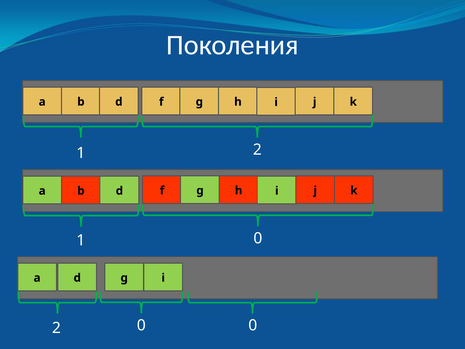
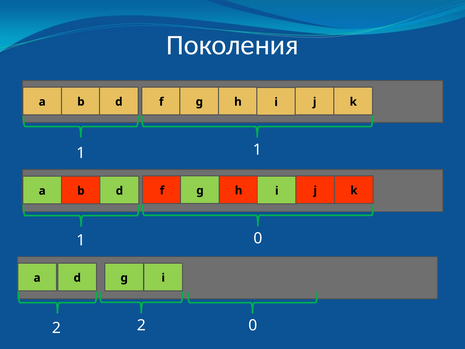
1 2: 2 -> 1
2 0: 0 -> 2
